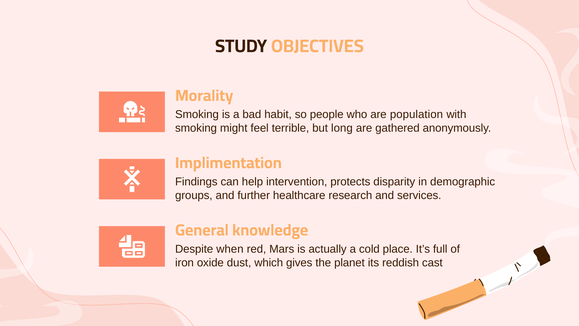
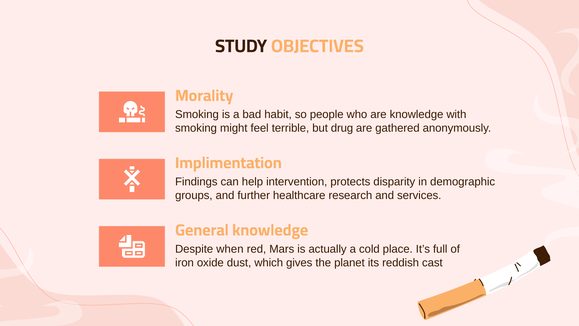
are population: population -> knowledge
long: long -> drug
